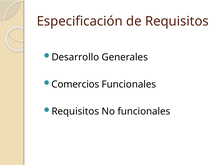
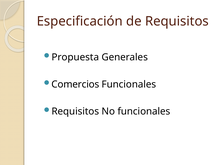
Desarrollo: Desarrollo -> Propuesta
